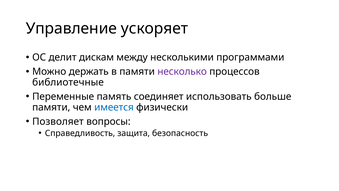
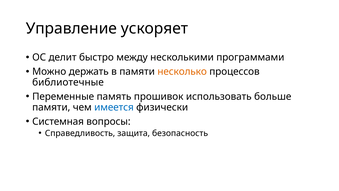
дискам: дискам -> быстро
несколько colour: purple -> orange
соединяет: соединяет -> прошивок
Позволяет: Позволяет -> Системная
